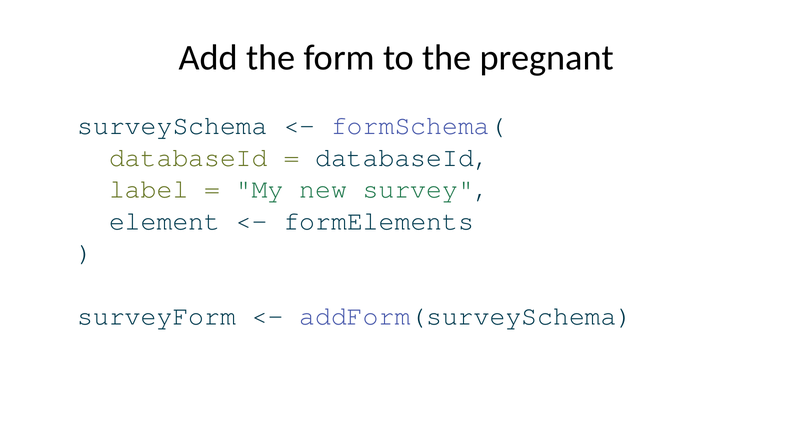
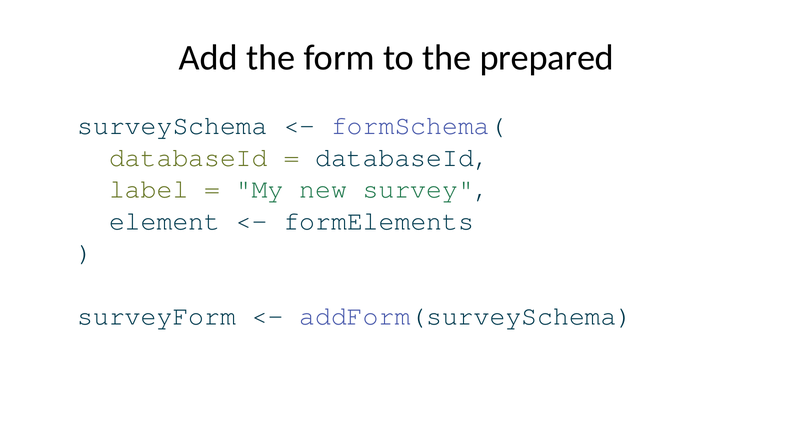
pregnant: pregnant -> prepared
